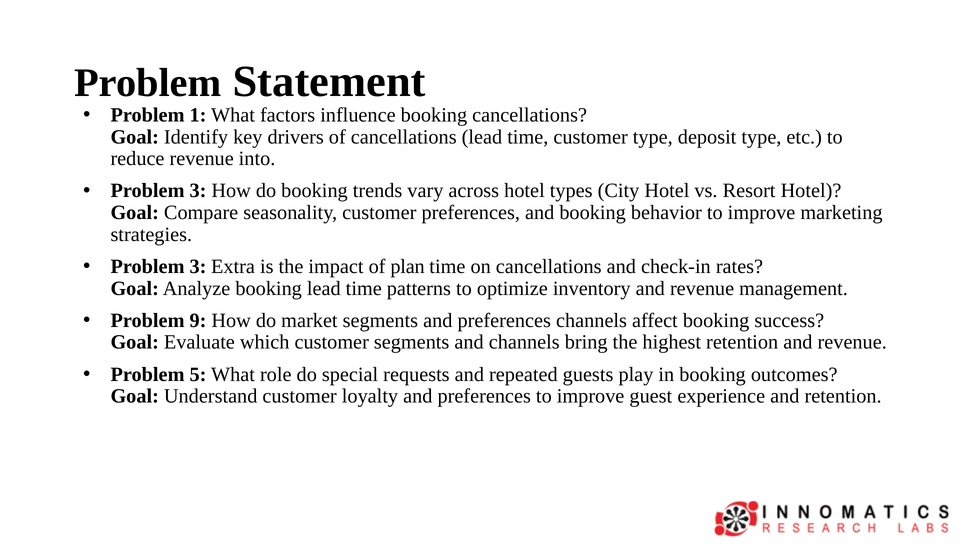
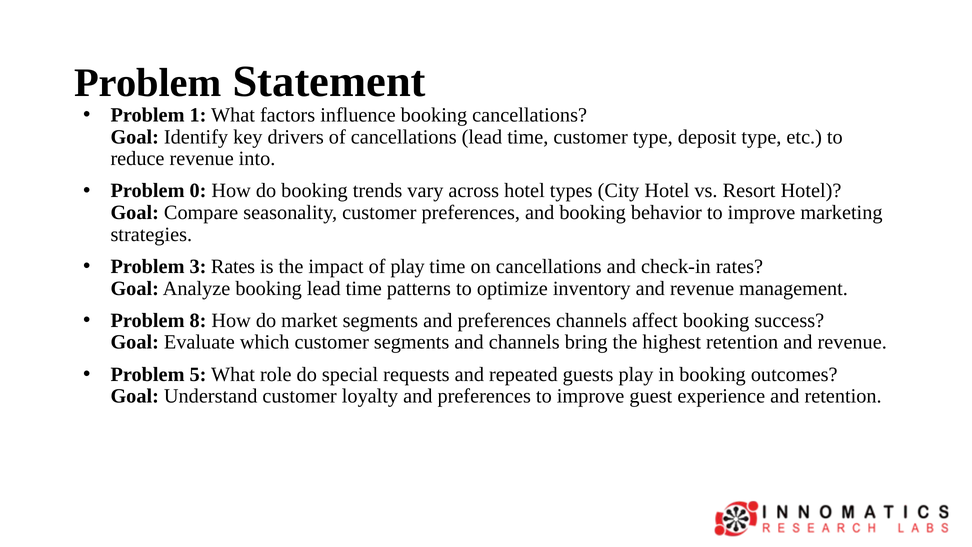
3 at (198, 191): 3 -> 0
3 Extra: Extra -> Rates
of plan: plan -> play
9: 9 -> 8
